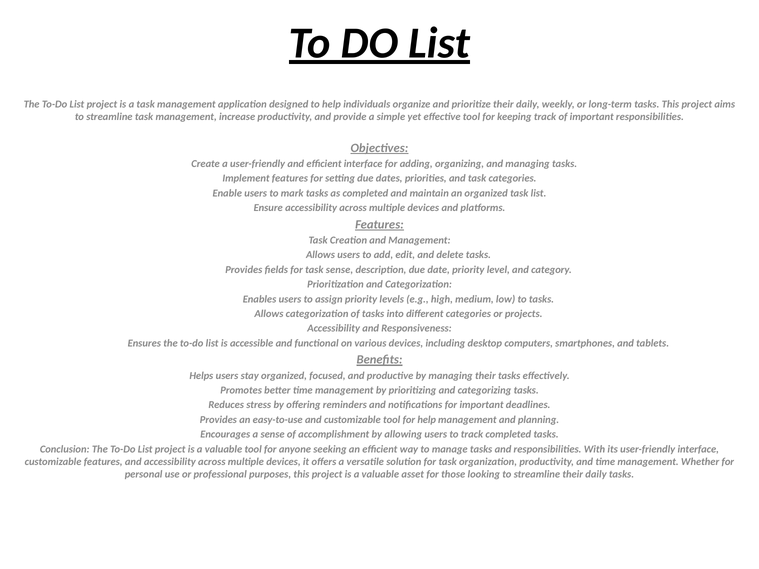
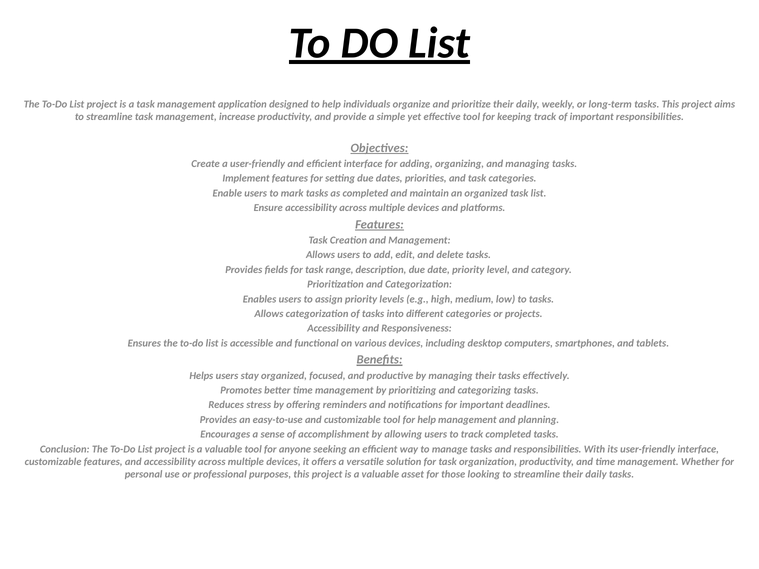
task sense: sense -> range
